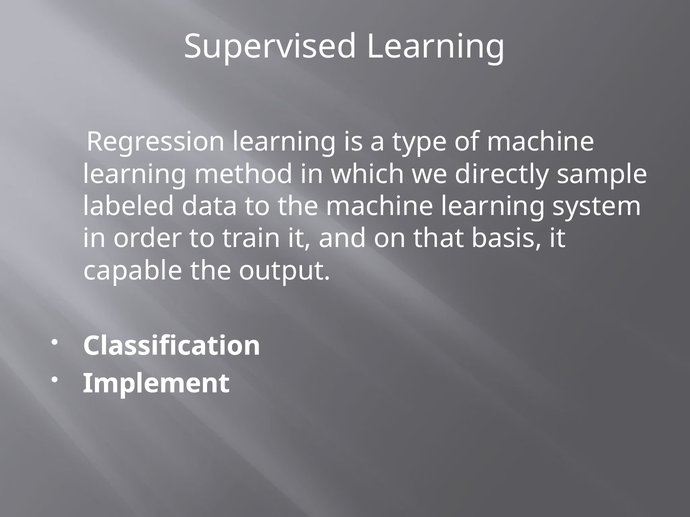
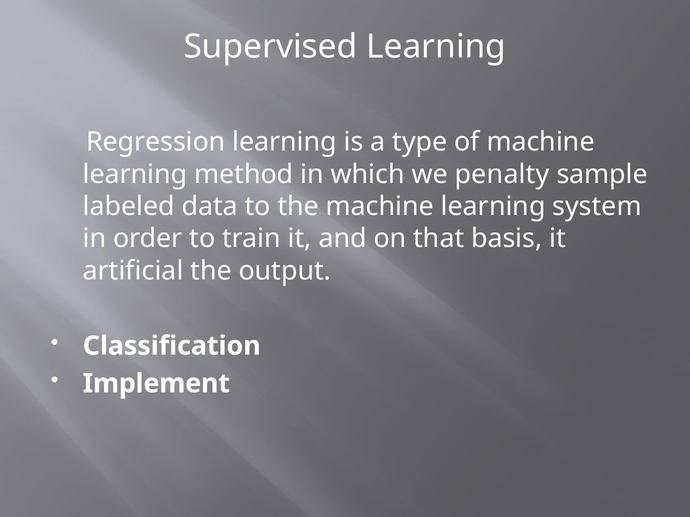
directly: directly -> penalty
capable: capable -> artificial
